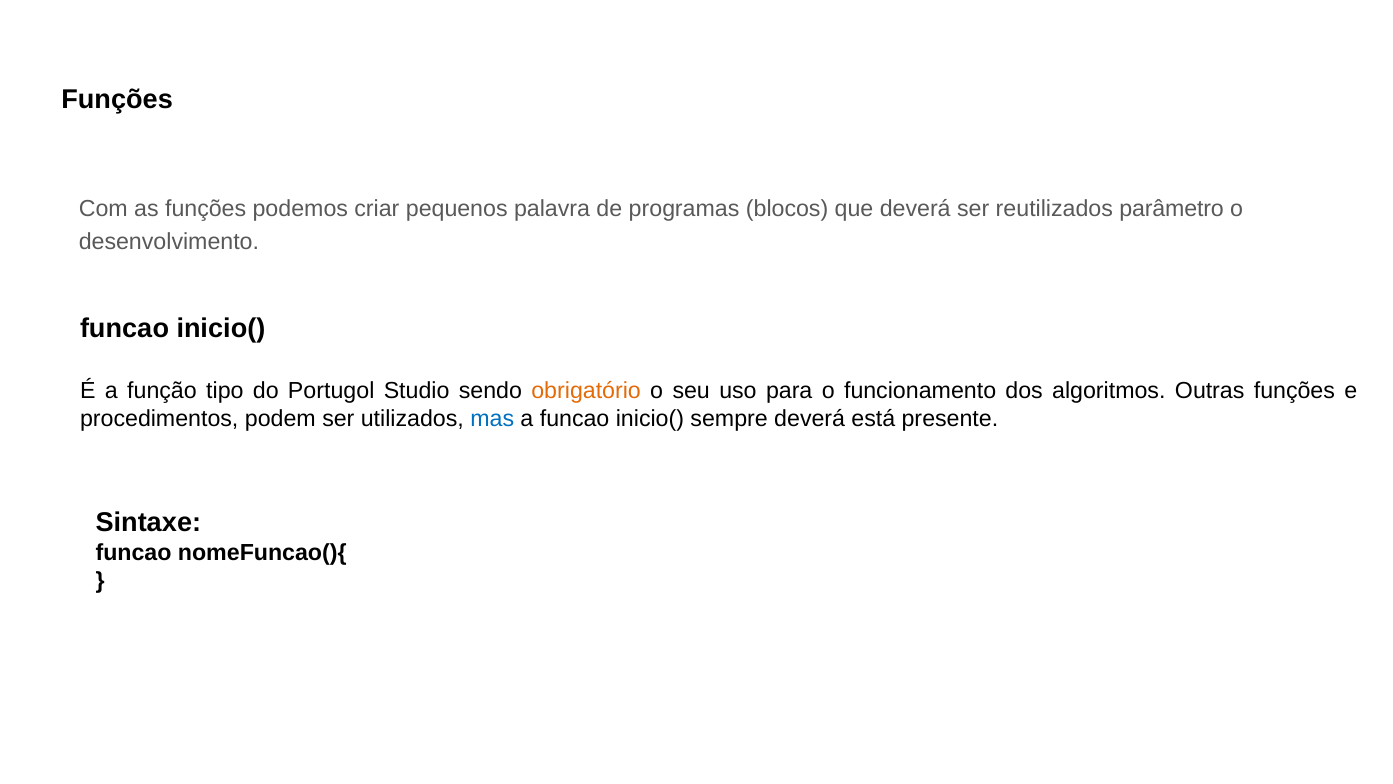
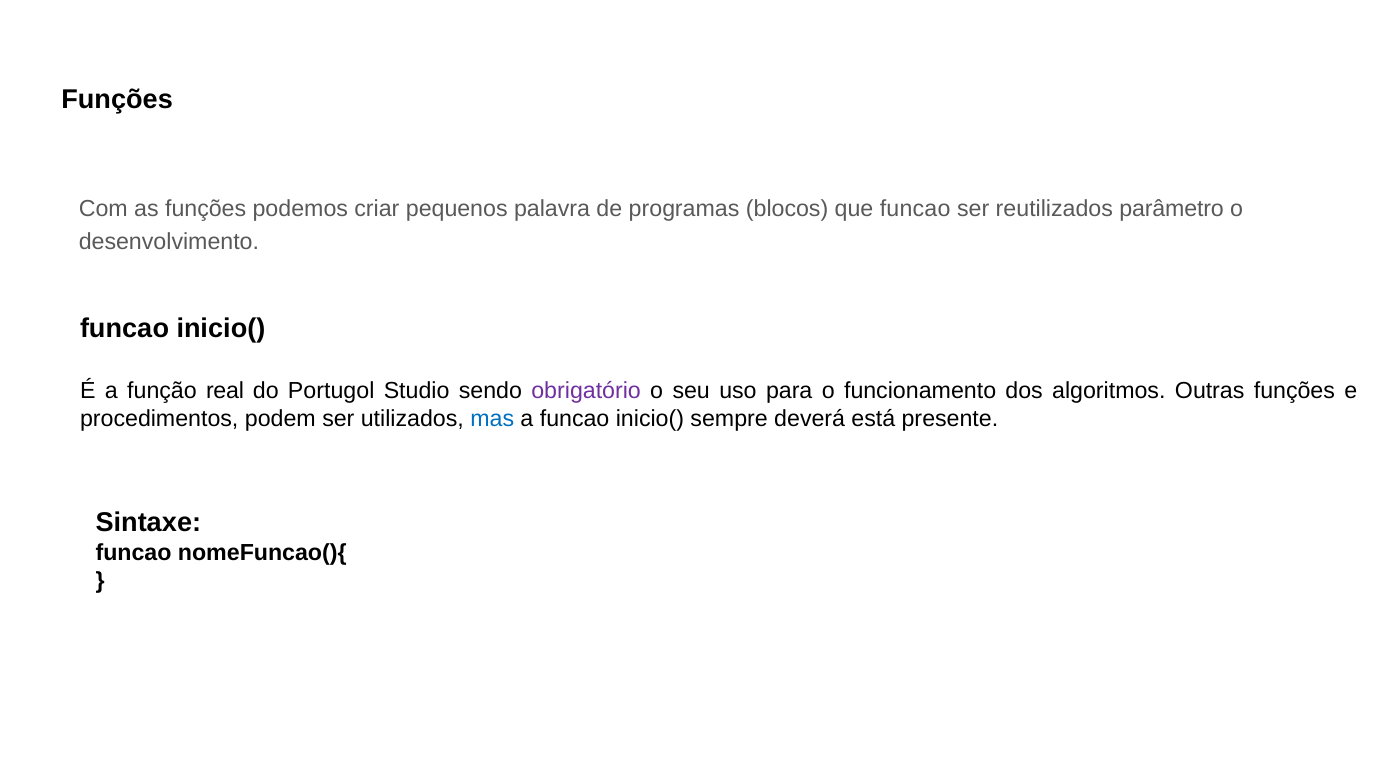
que deverá: deverá -> funcao
tipo: tipo -> real
obrigatório colour: orange -> purple
